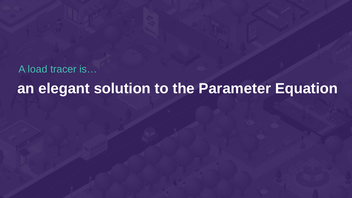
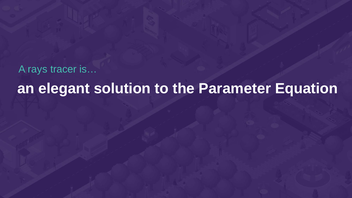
load: load -> rays
